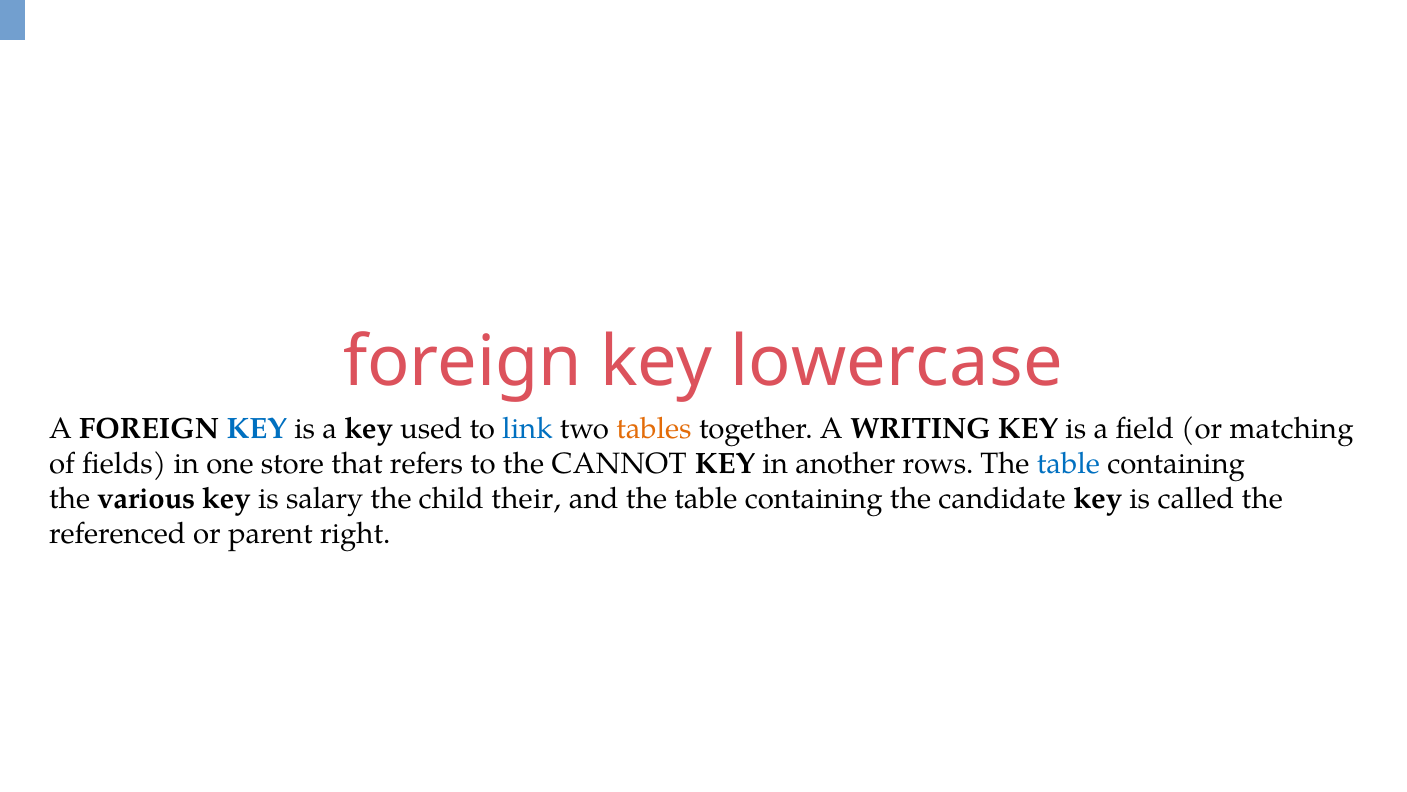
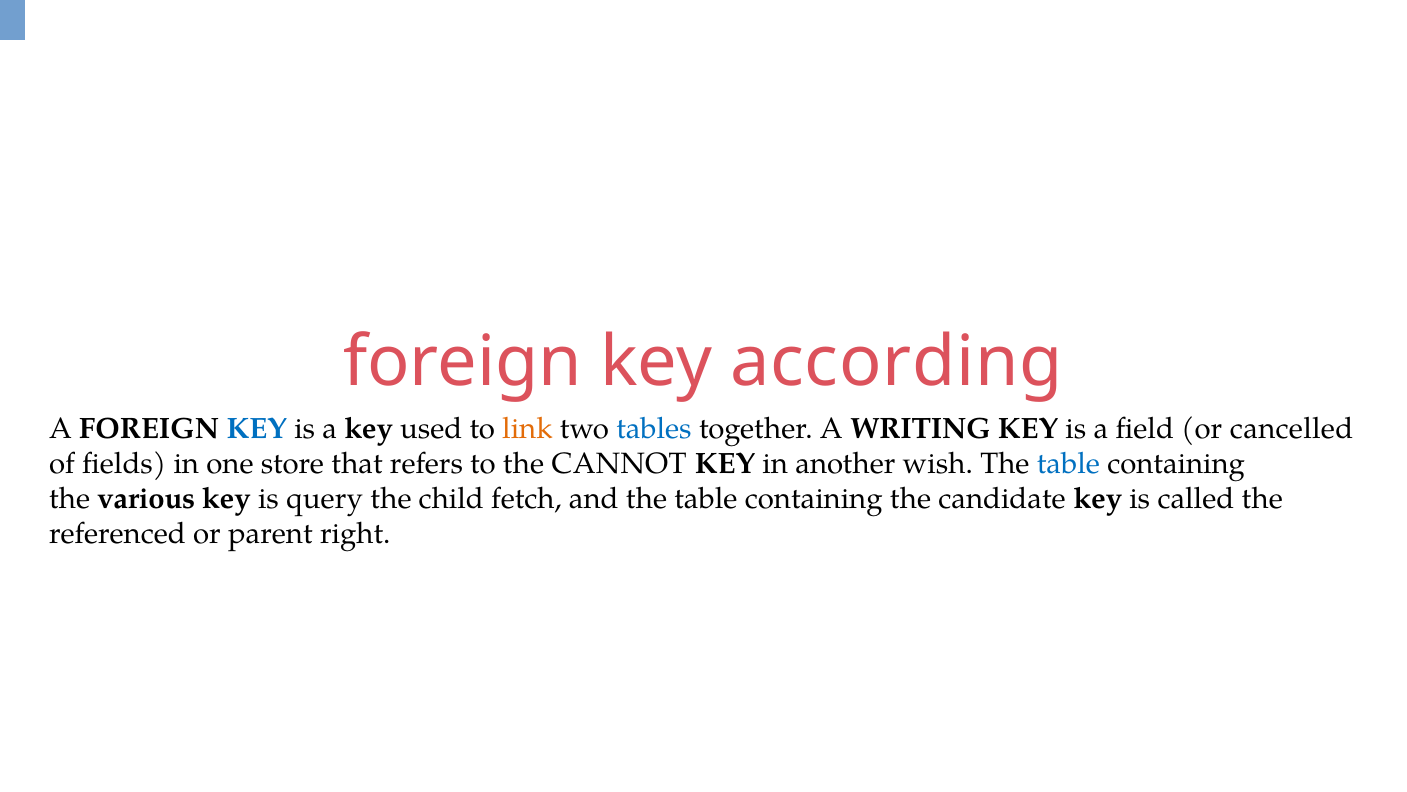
lowercase: lowercase -> according
link colour: blue -> orange
tables colour: orange -> blue
matching: matching -> cancelled
rows: rows -> wish
salary: salary -> query
their: their -> fetch
